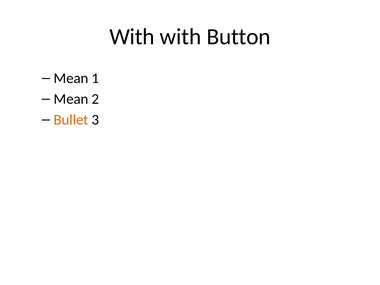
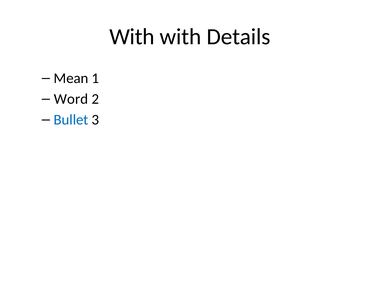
Button: Button -> Details
Mean at (71, 99): Mean -> Word
Bullet colour: orange -> blue
